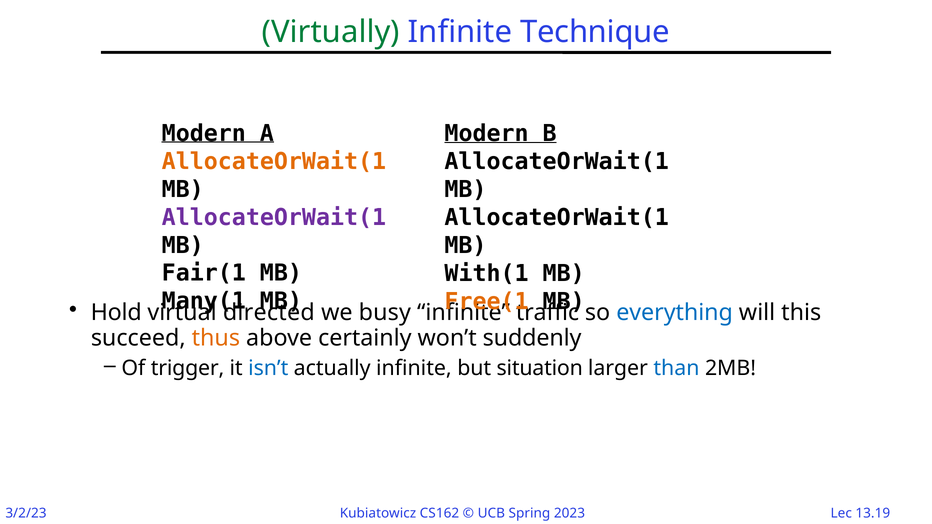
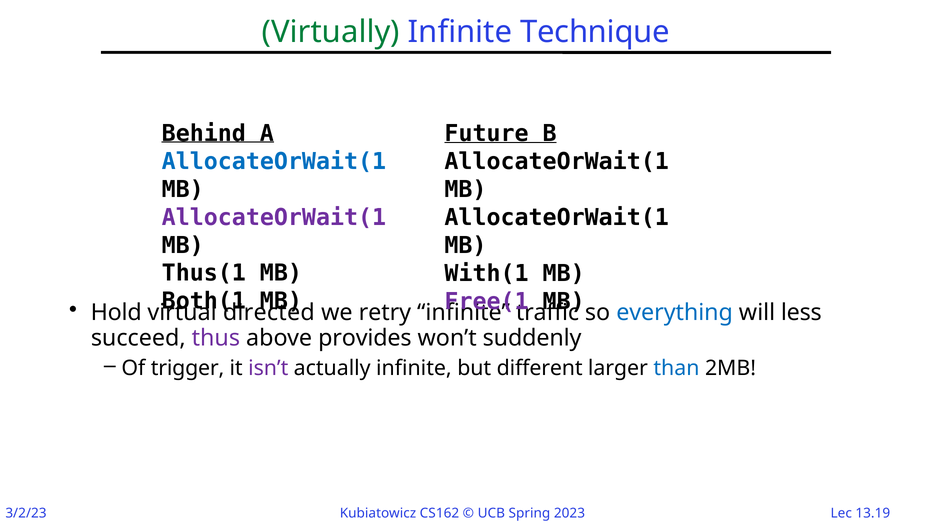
Modern at (204, 134): Modern -> Behind
Modern at (487, 134): Modern -> Future
AllocateOrWait(1 at (274, 162) colour: orange -> blue
Fair(1: Fair(1 -> Thus(1
Many(1: Many(1 -> Both(1
Free(1 colour: orange -> purple
busy: busy -> retry
this: this -> less
thus colour: orange -> purple
certainly: certainly -> provides
isn’t colour: blue -> purple
situation: situation -> different
